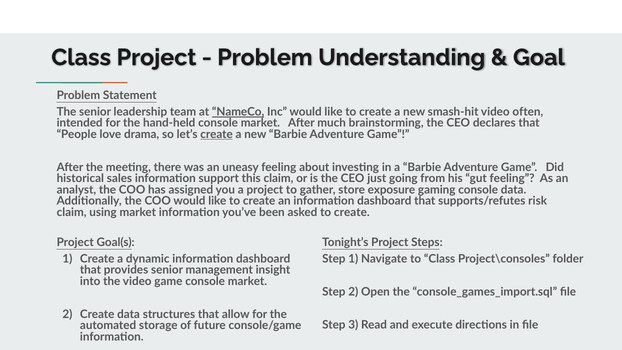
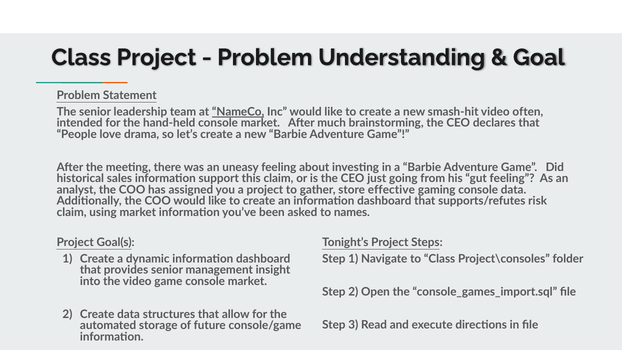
create at (217, 134) underline: present -> none
exposure: exposure -> effective
asked to create: create -> names
